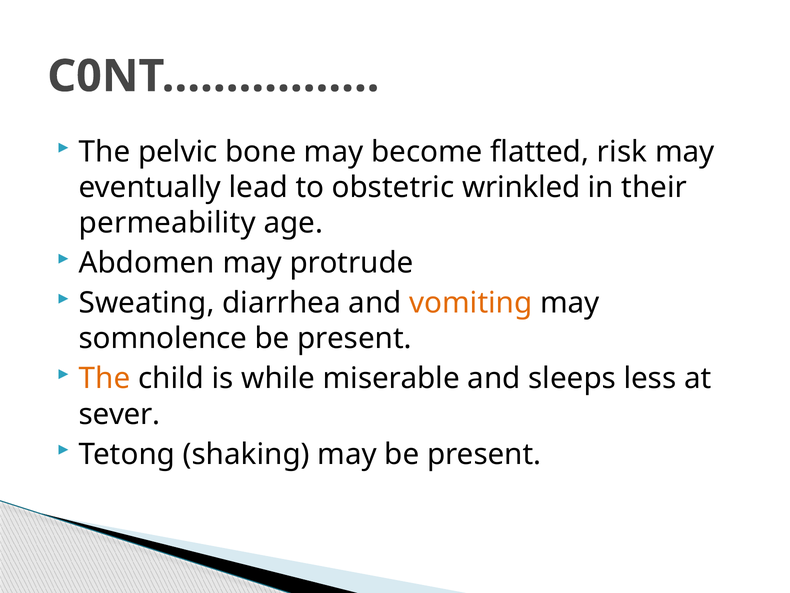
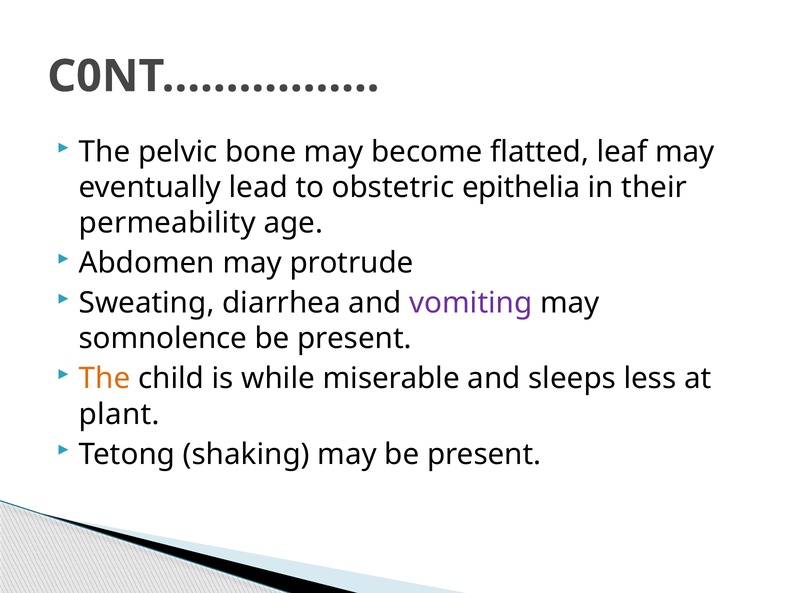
risk: risk -> leaf
wrinkled: wrinkled -> epithelia
vomiting colour: orange -> purple
sever: sever -> plant
